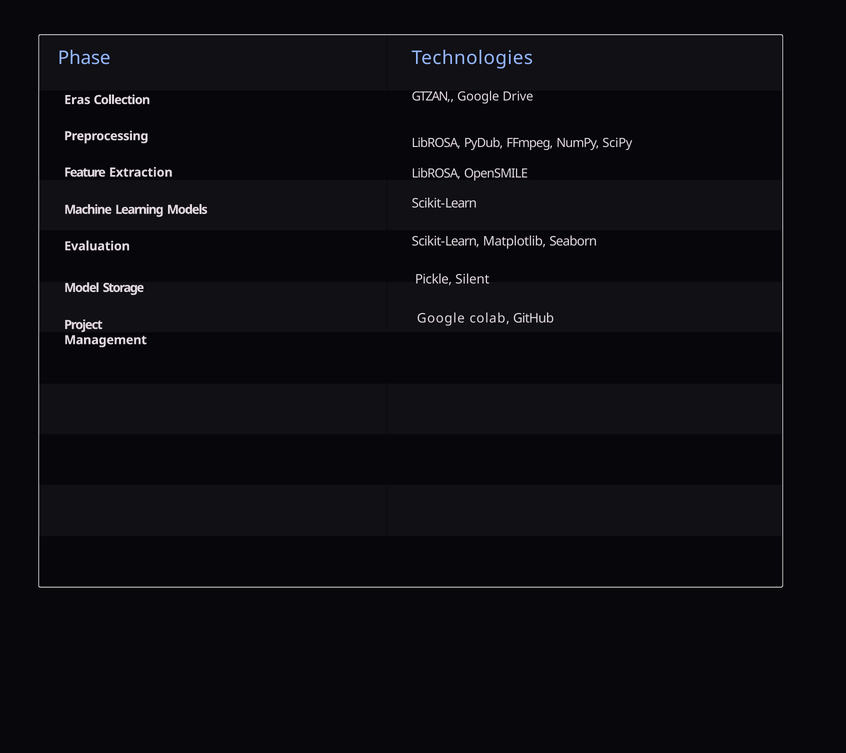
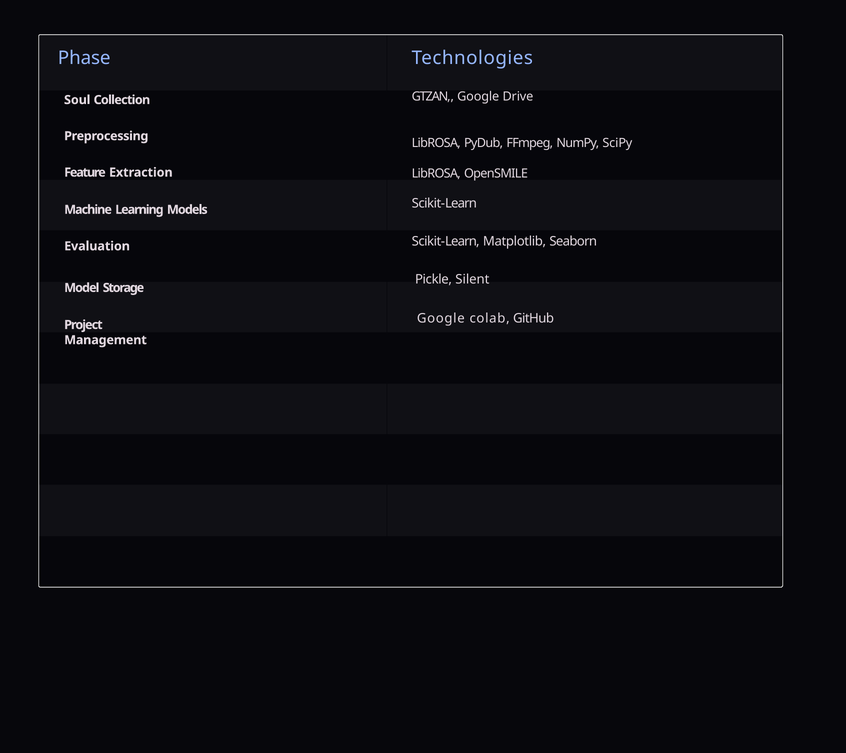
Eras: Eras -> Soul
